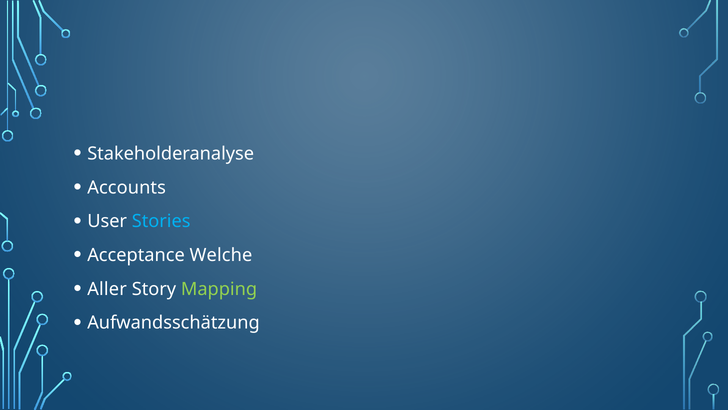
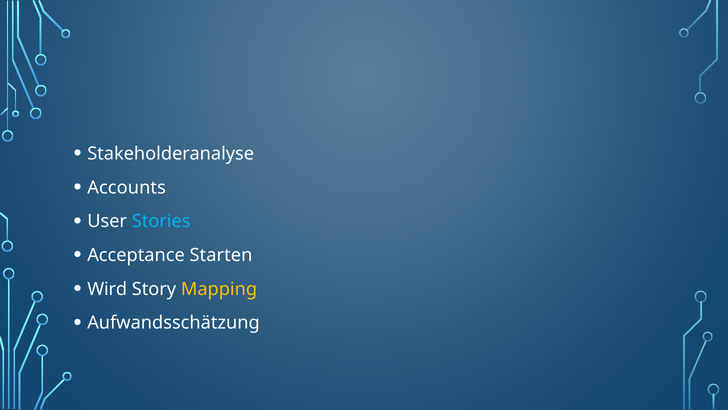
Welche: Welche -> Starten
Aller: Aller -> Wird
Mapping colour: light green -> yellow
